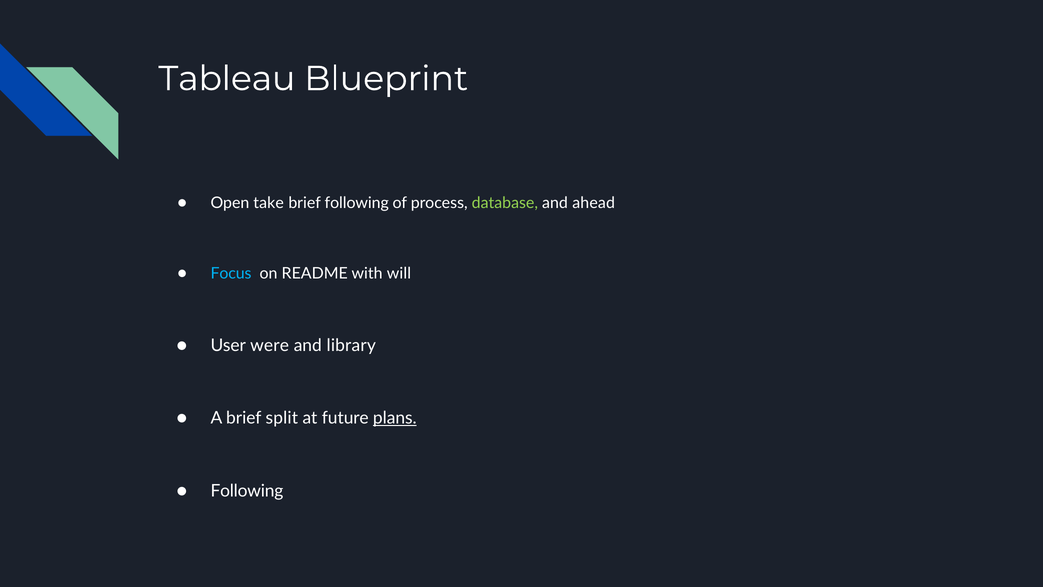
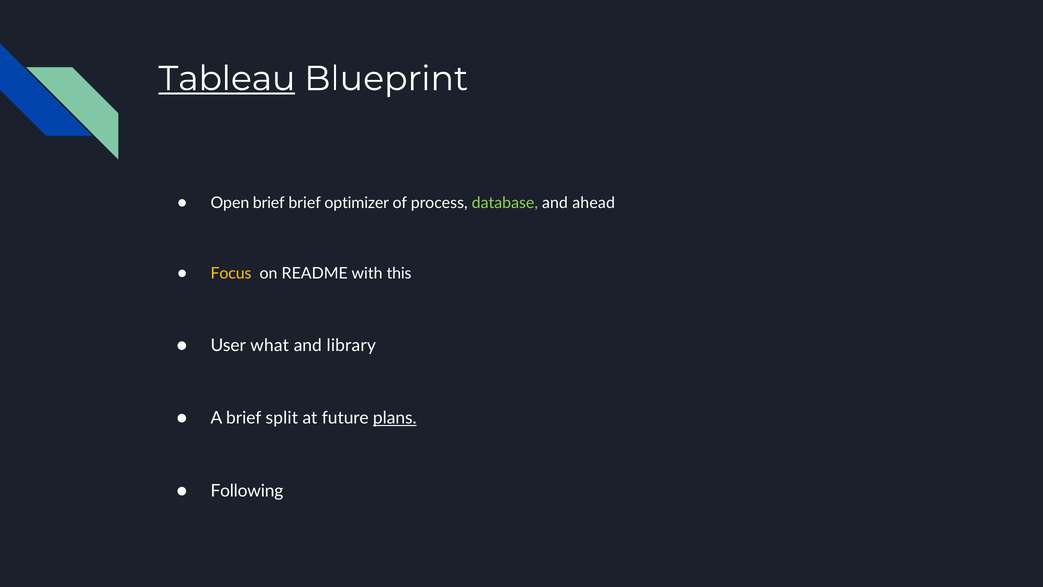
Tableau underline: none -> present
Open take: take -> brief
brief following: following -> optimizer
Focus colour: light blue -> yellow
will: will -> this
were: were -> what
